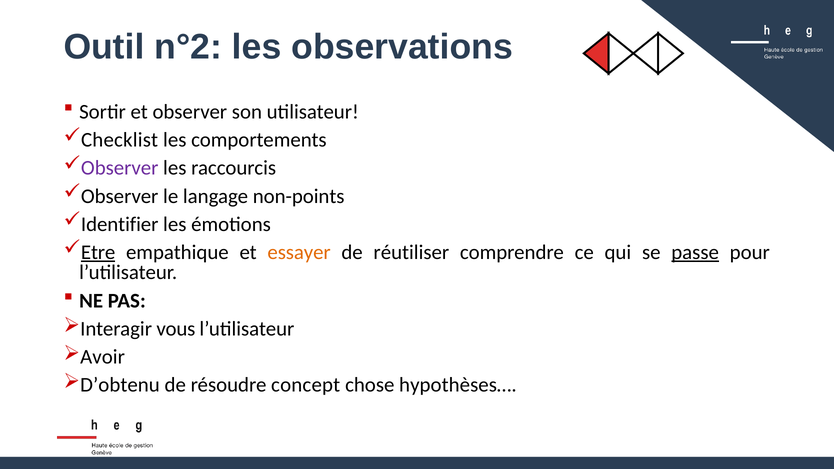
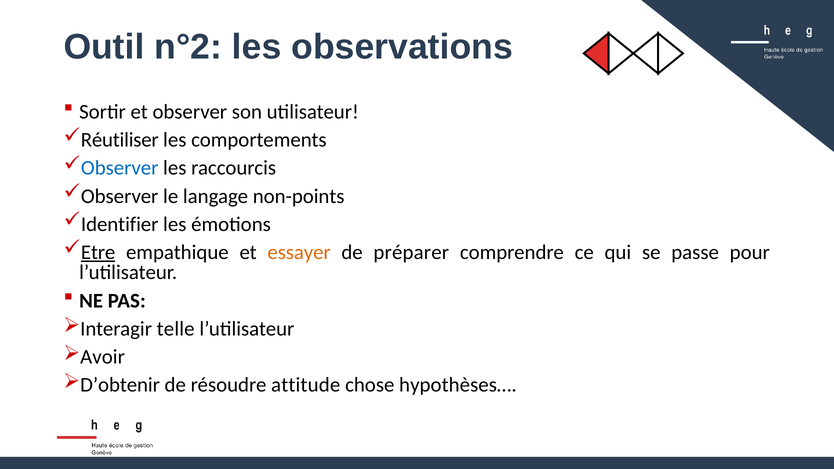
Checklist: Checklist -> Réutiliser
Observer at (120, 168) colour: purple -> blue
réutiliser: réutiliser -> préparer
passe underline: present -> none
vous: vous -> telle
D’obtenu: D’obtenu -> D’obtenir
concept: concept -> attitude
